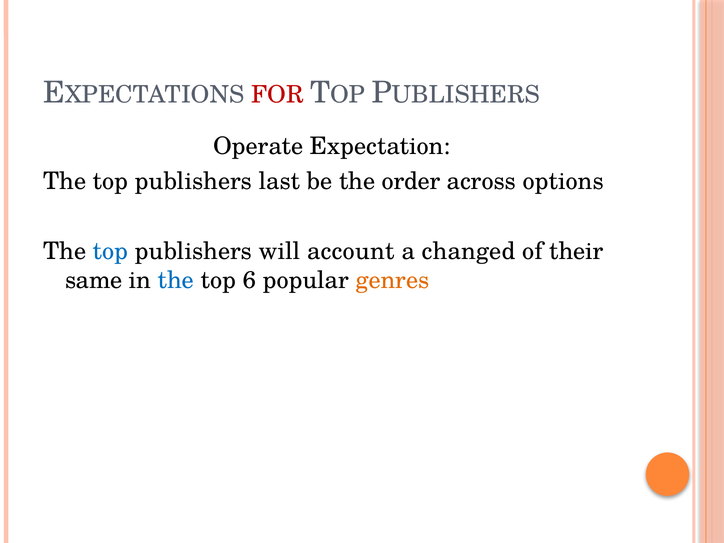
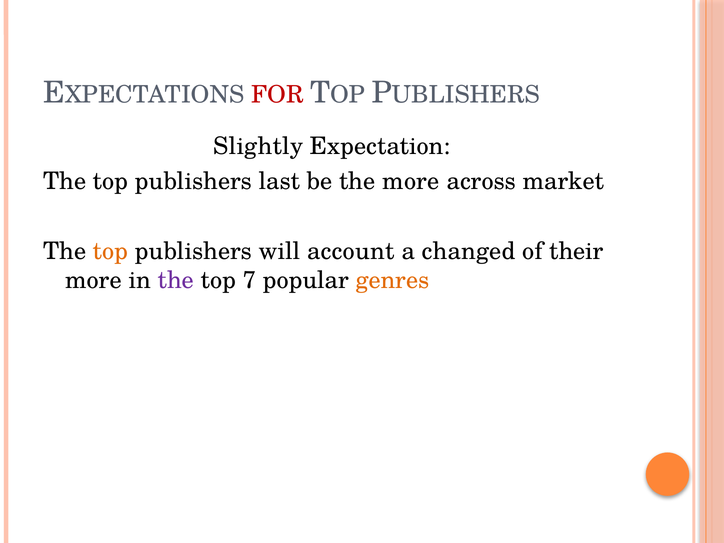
Operate: Operate -> Slightly
the order: order -> more
options: options -> market
top at (111, 251) colour: blue -> orange
same at (94, 280): same -> more
the at (176, 280) colour: blue -> purple
6: 6 -> 7
